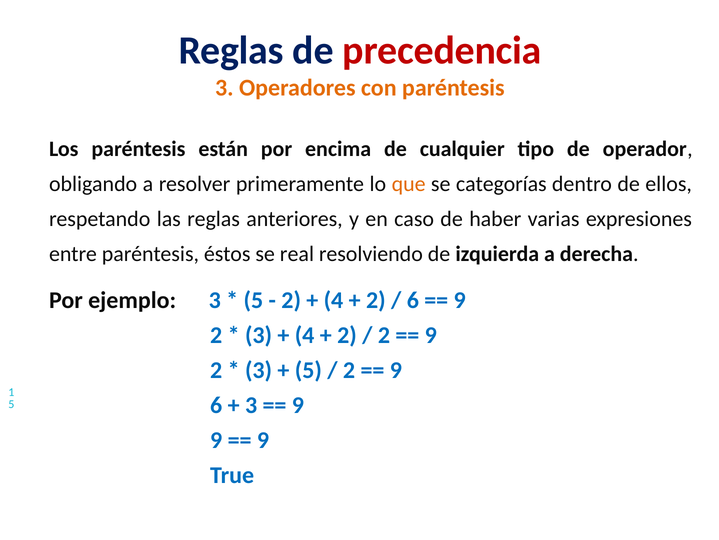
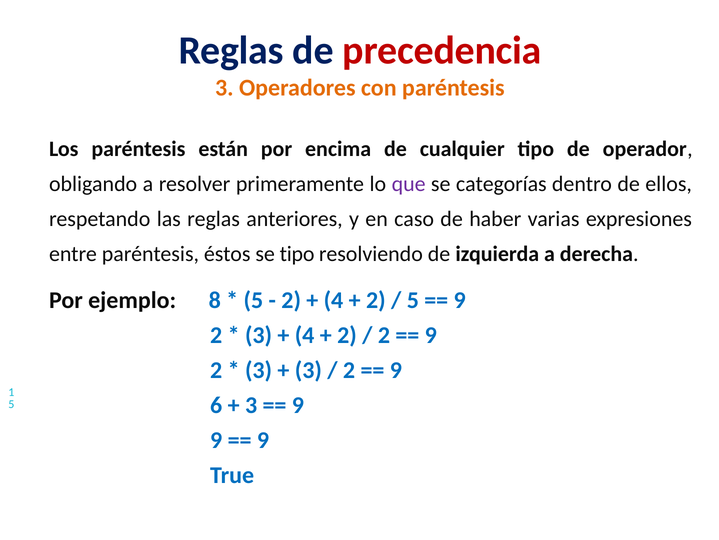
que colour: orange -> purple
se real: real -> tipo
ejemplo 3: 3 -> 8
6 at (413, 300): 6 -> 5
5 at (308, 370): 5 -> 3
